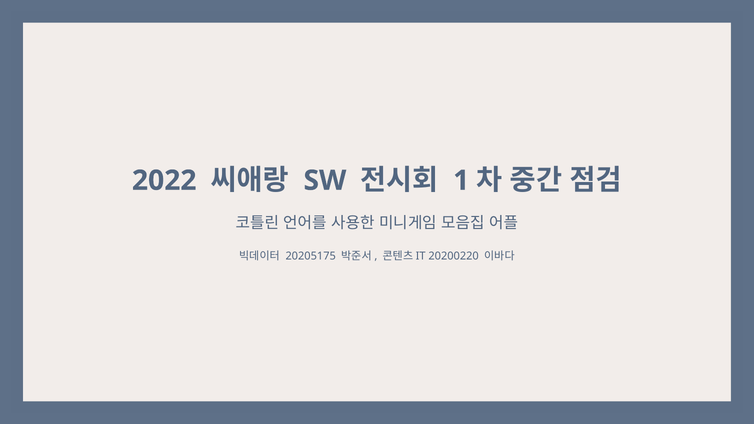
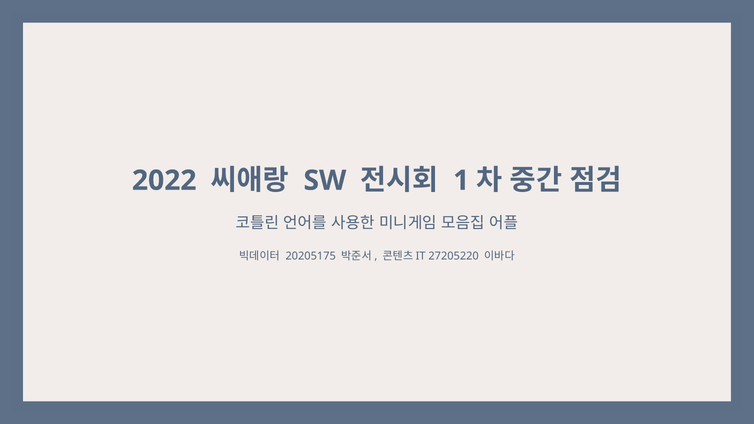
20200220: 20200220 -> 27205220
